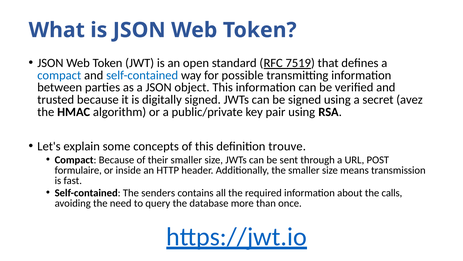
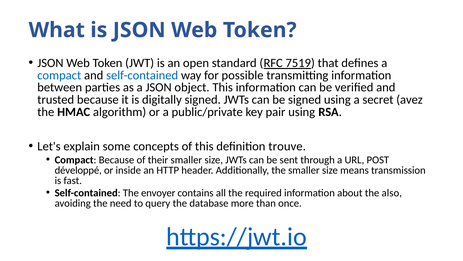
formulaire: formulaire -> développé
senders: senders -> envoyer
calls: calls -> also
